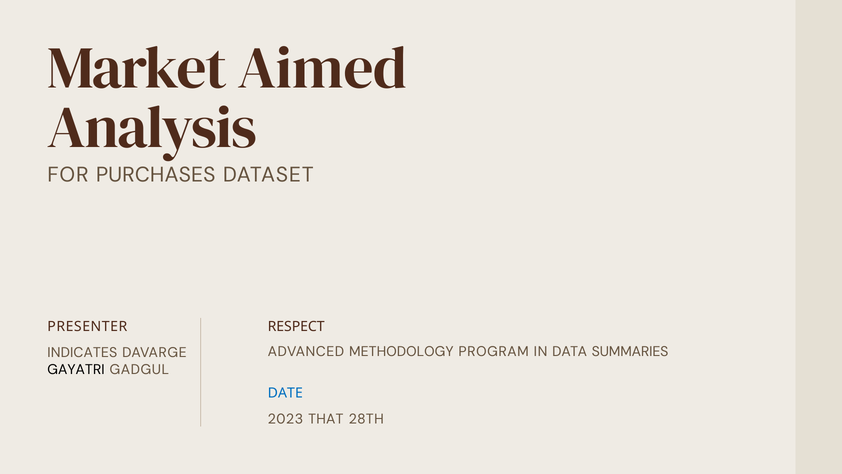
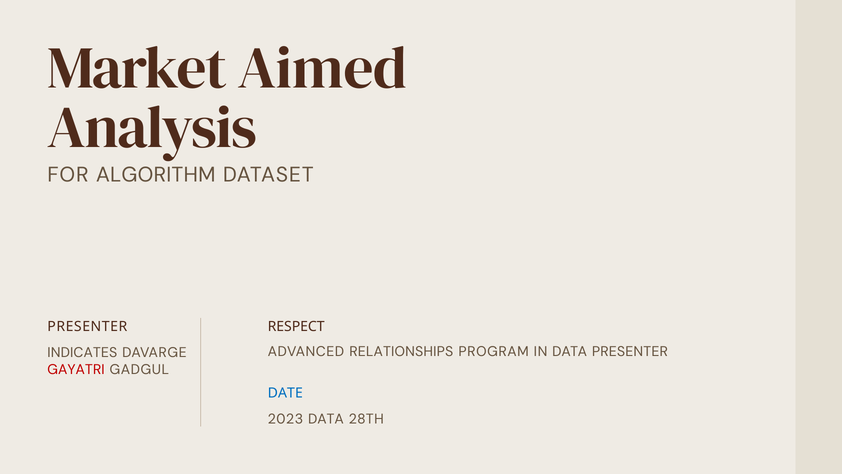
PURCHASES: PURCHASES -> ALGORITHM
METHODOLOGY: METHODOLOGY -> RELATIONSHIPS
DATA SUMMARIES: SUMMARIES -> PRESENTER
GAYATRI colour: black -> red
2023 THAT: THAT -> DATA
